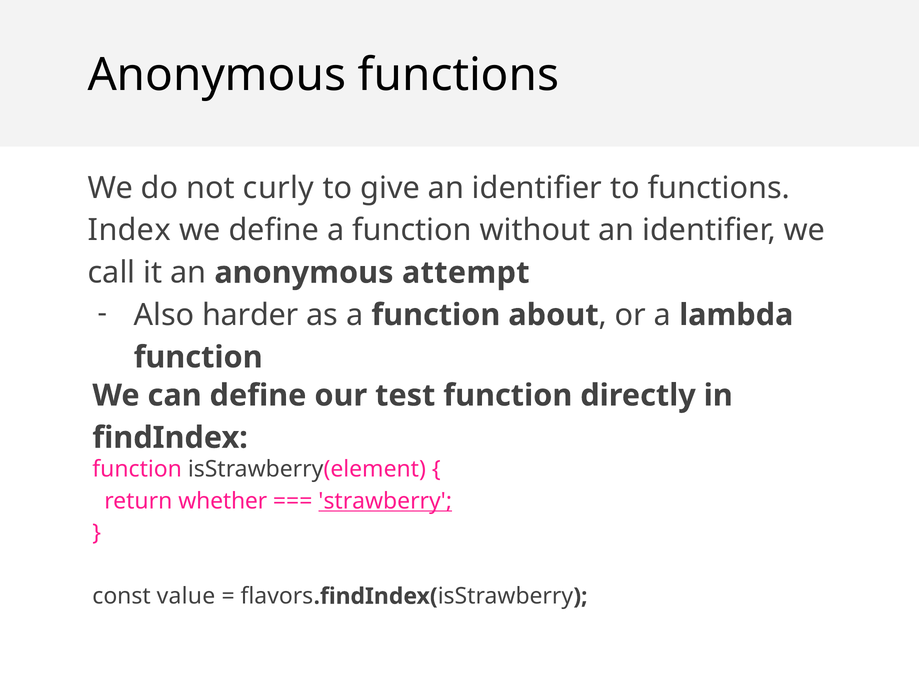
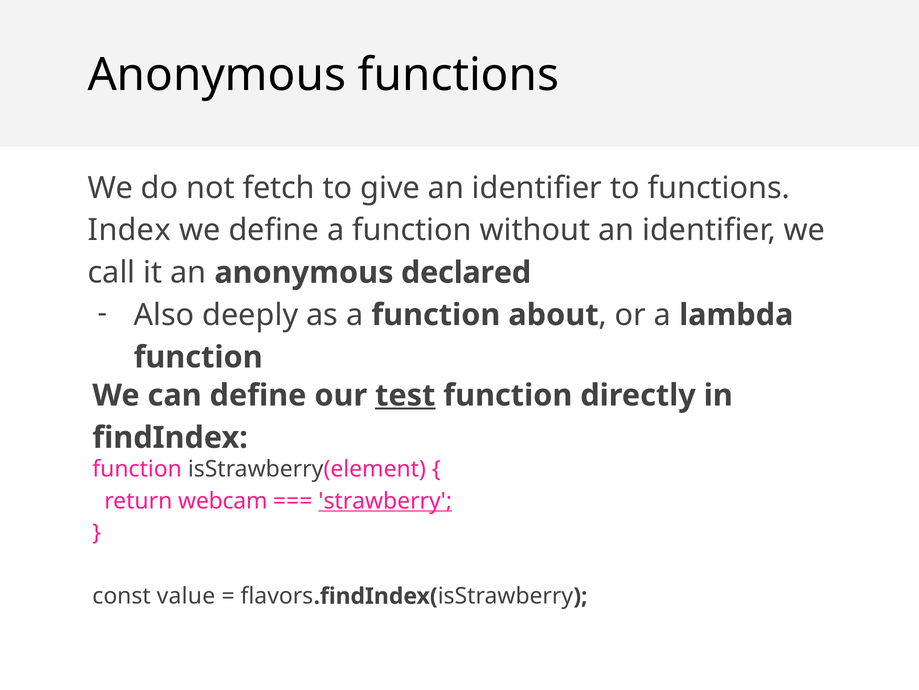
curly: curly -> fetch
attempt: attempt -> declared
harder: harder -> deeply
test underline: none -> present
whether: whether -> webcam
